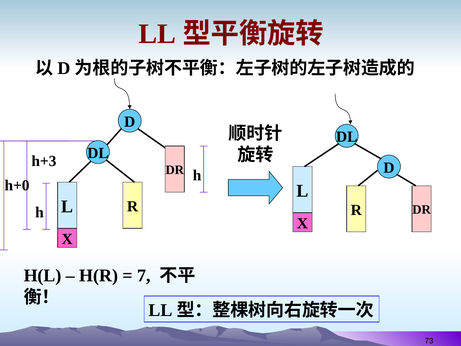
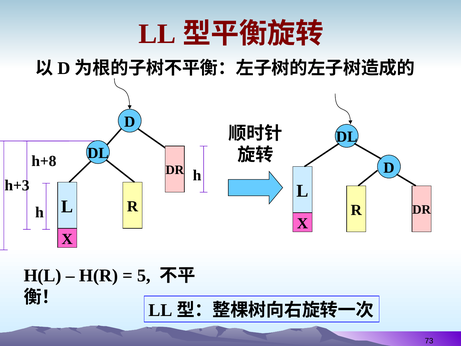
h+3: h+3 -> h+8
h+0: h+0 -> h+3
7: 7 -> 5
